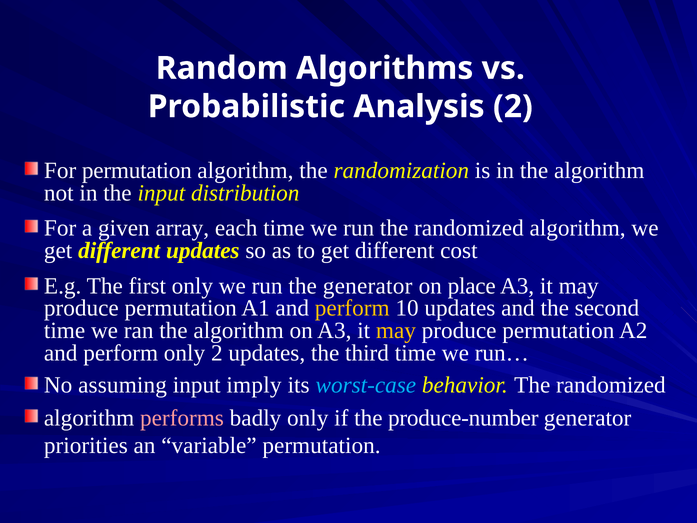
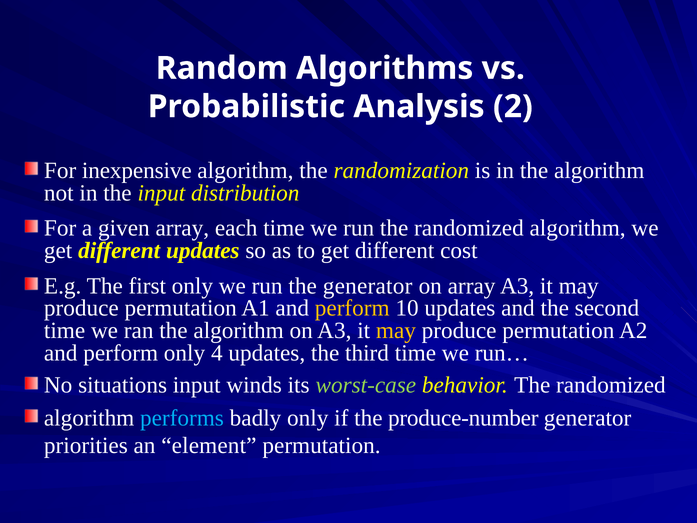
For permutation: permutation -> inexpensive
on place: place -> array
only 2: 2 -> 4
assuming: assuming -> situations
imply: imply -> winds
worst-case colour: light blue -> light green
performs colour: pink -> light blue
variable: variable -> element
